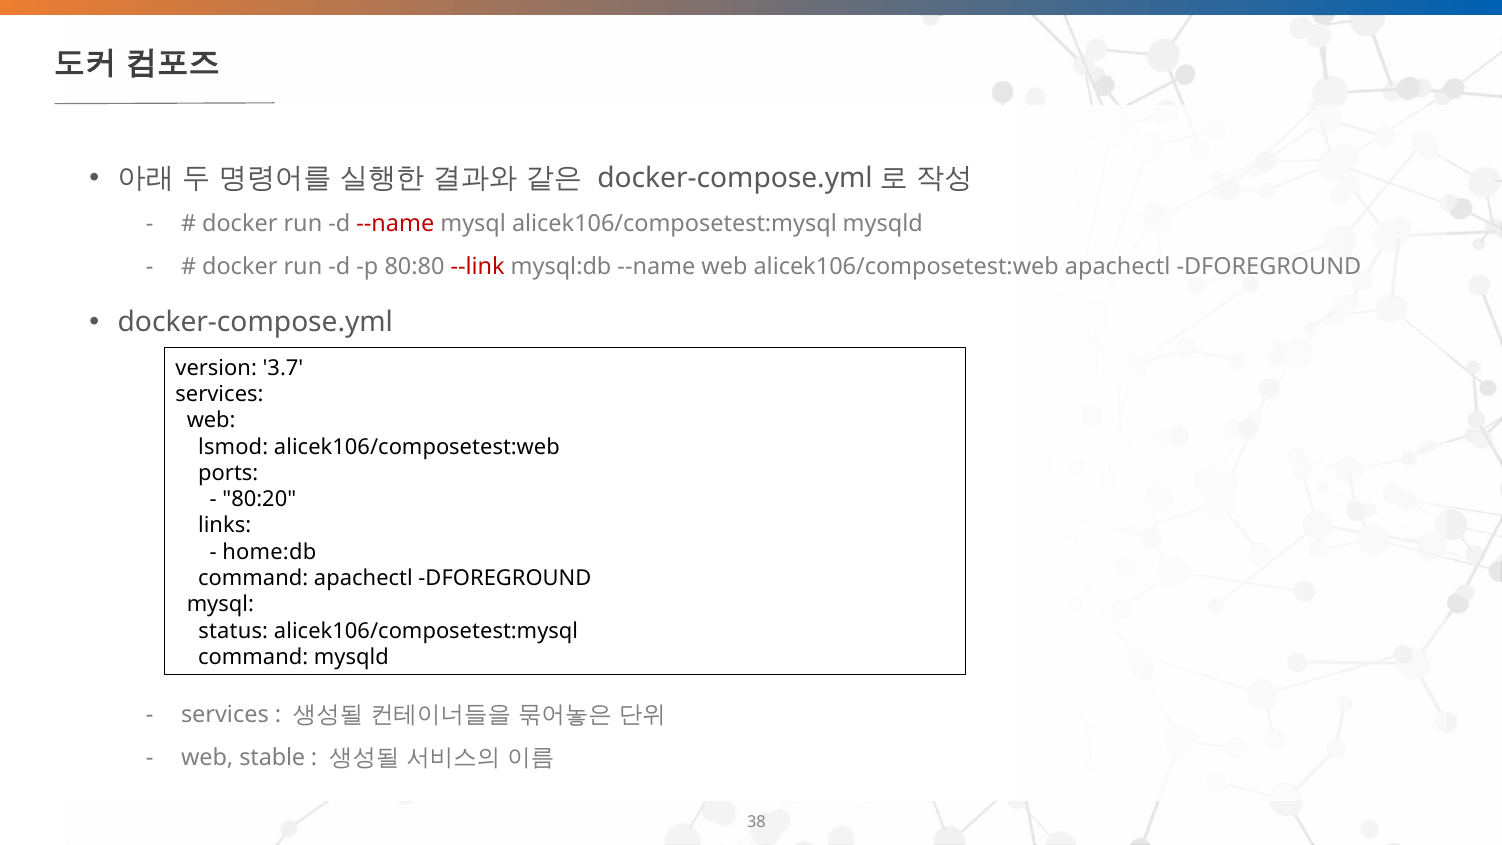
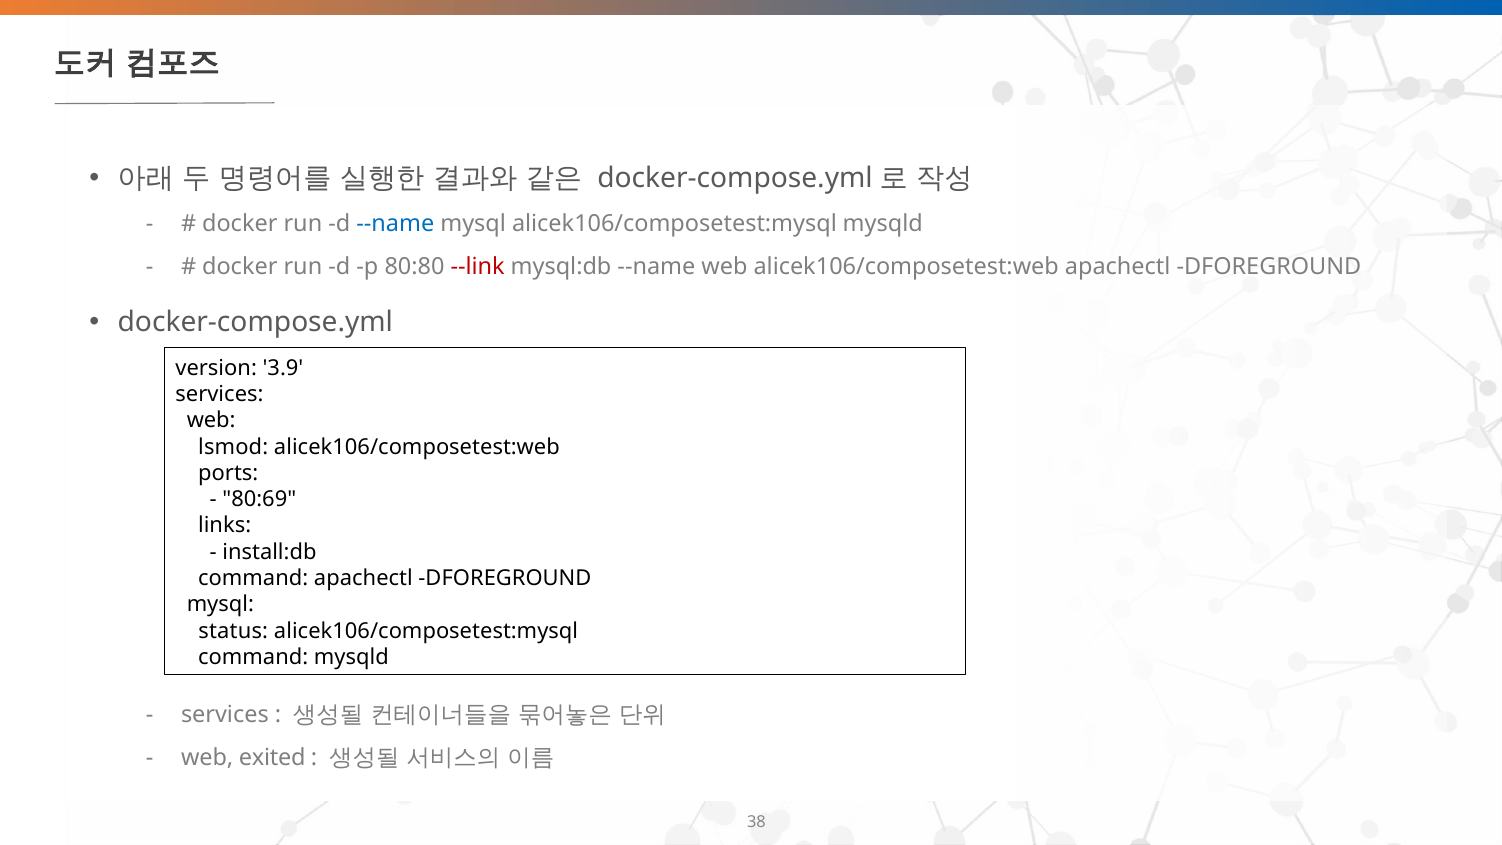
--name at (395, 224) colour: red -> blue
3.7: 3.7 -> 3.9
80:20: 80:20 -> 80:69
home:db: home:db -> install:db
stable: stable -> exited
